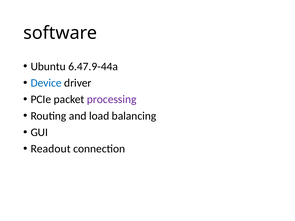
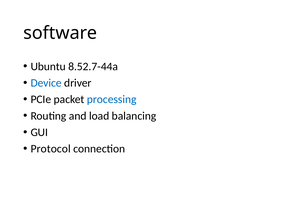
6.47.9-44a: 6.47.9-44a -> 8.52.7-44a
processing colour: purple -> blue
Readout: Readout -> Protocol
